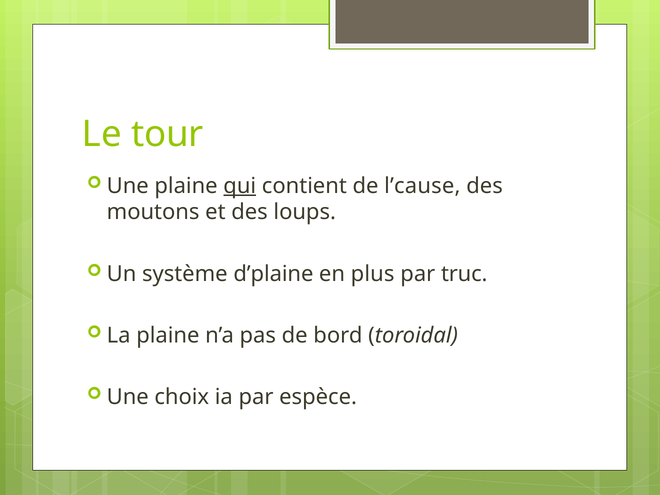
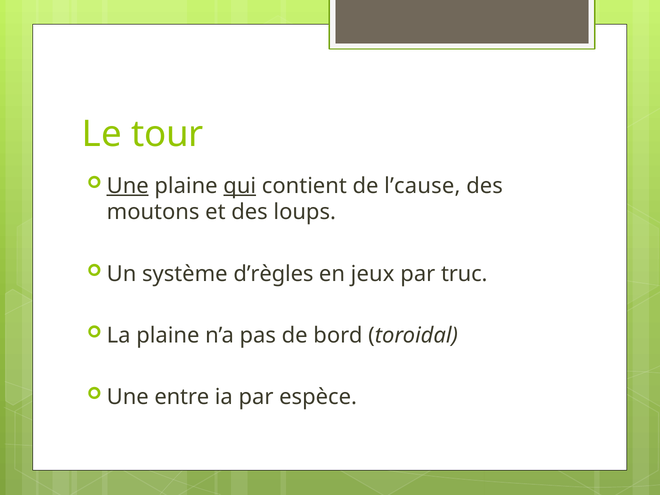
Une at (128, 186) underline: none -> present
d’plaine: d’plaine -> d’règles
plus: plus -> jeux
choix: choix -> entre
